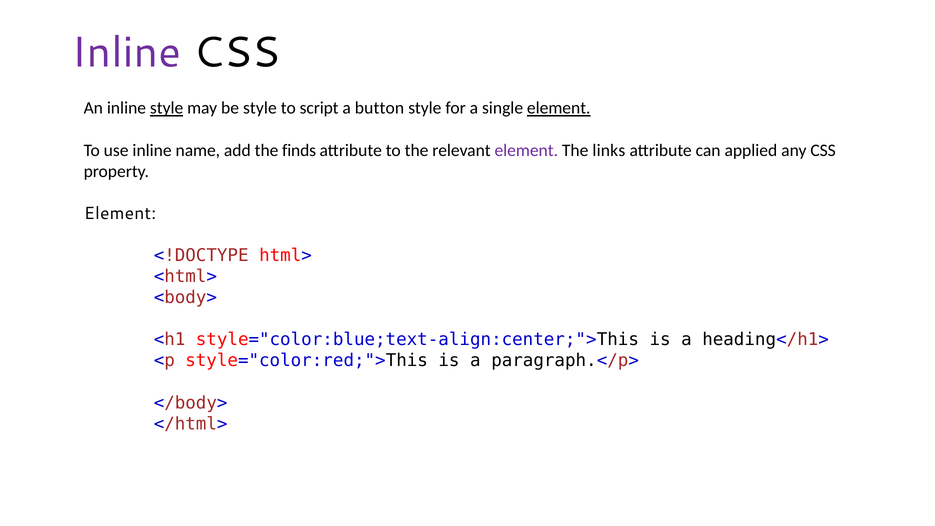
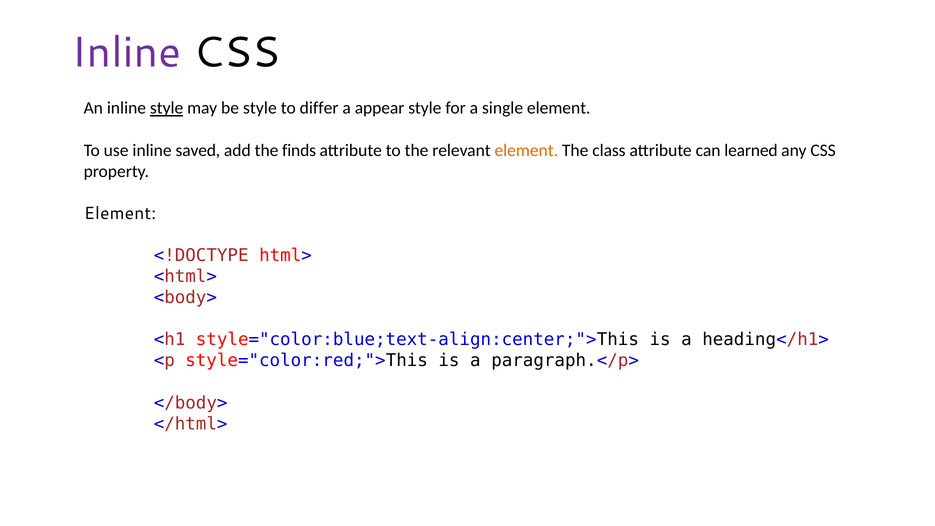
script: script -> differ
button: button -> appear
element at (559, 108) underline: present -> none
name: name -> saved
element at (526, 150) colour: purple -> orange
links: links -> class
applied: applied -> learned
